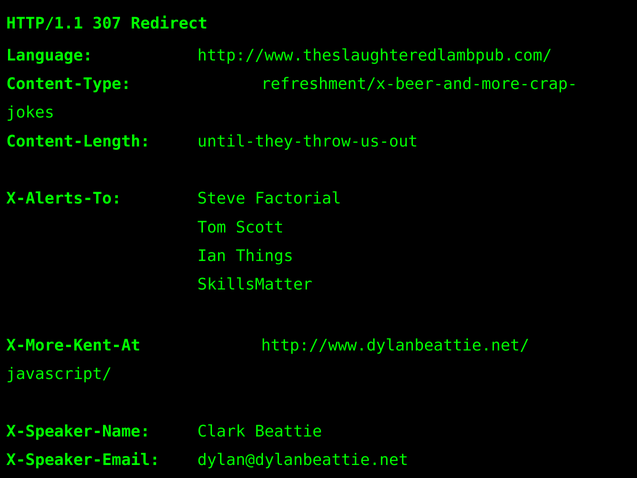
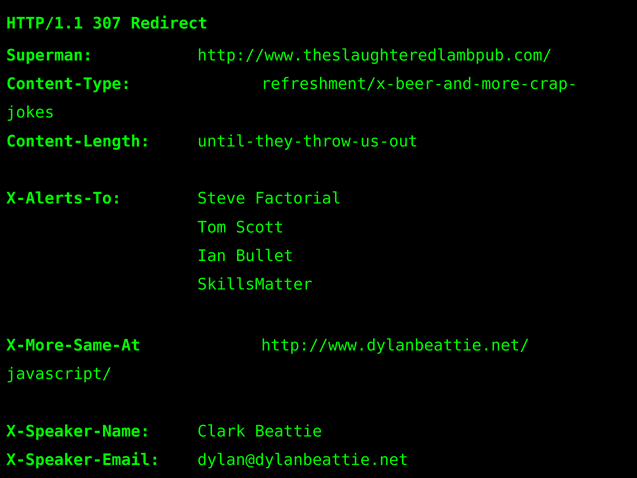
Language: Language -> Superman
Things: Things -> Bullet
X-More-Kent-At: X-More-Kent-At -> X-More-Same-At
